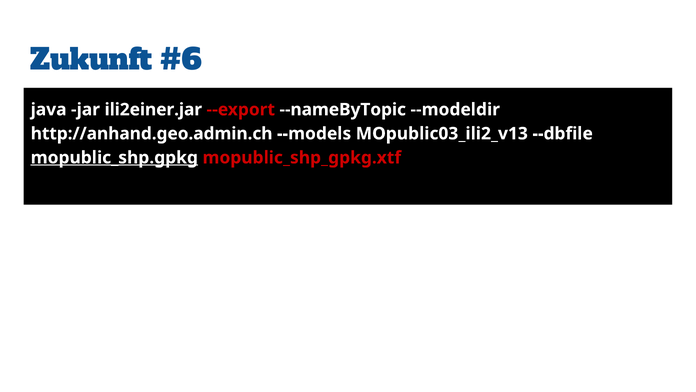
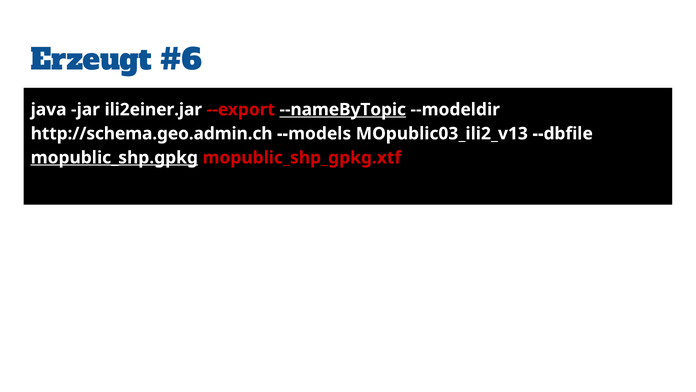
Zukunft: Zukunft -> Erzeugt
--nameByTopic underline: none -> present
http://anhand.geo.admin.ch: http://anhand.geo.admin.ch -> http://schema.geo.admin.ch
